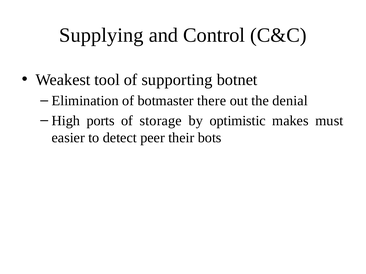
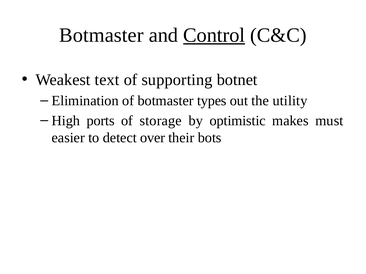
Supplying at (101, 35): Supplying -> Botmaster
Control underline: none -> present
tool: tool -> text
there: there -> types
denial: denial -> utility
peer: peer -> over
